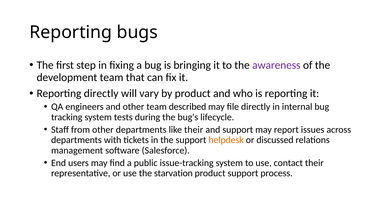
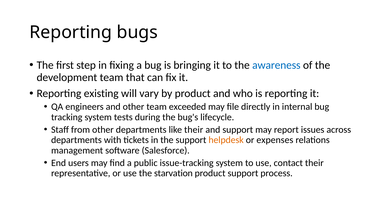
awareness colour: purple -> blue
Reporting directly: directly -> existing
described: described -> exceeded
discussed: discussed -> expenses
